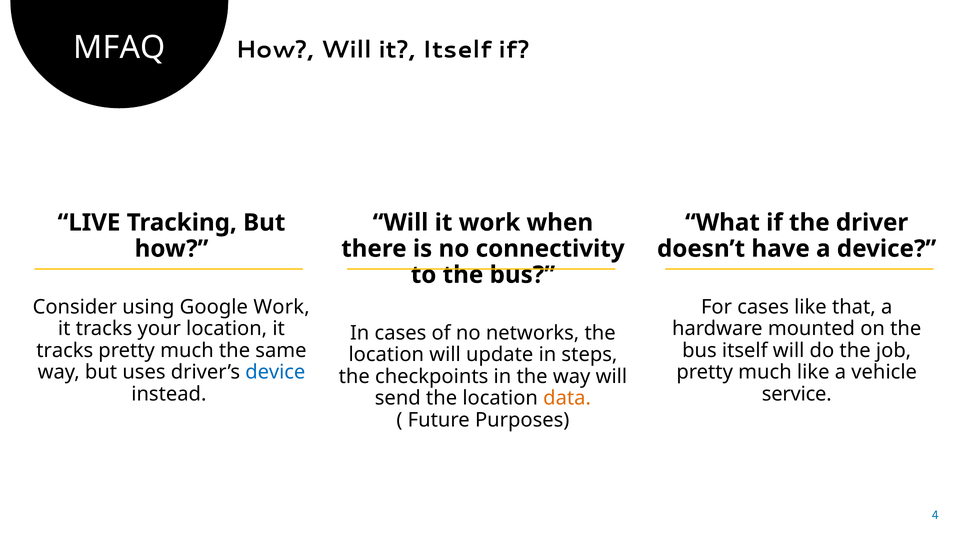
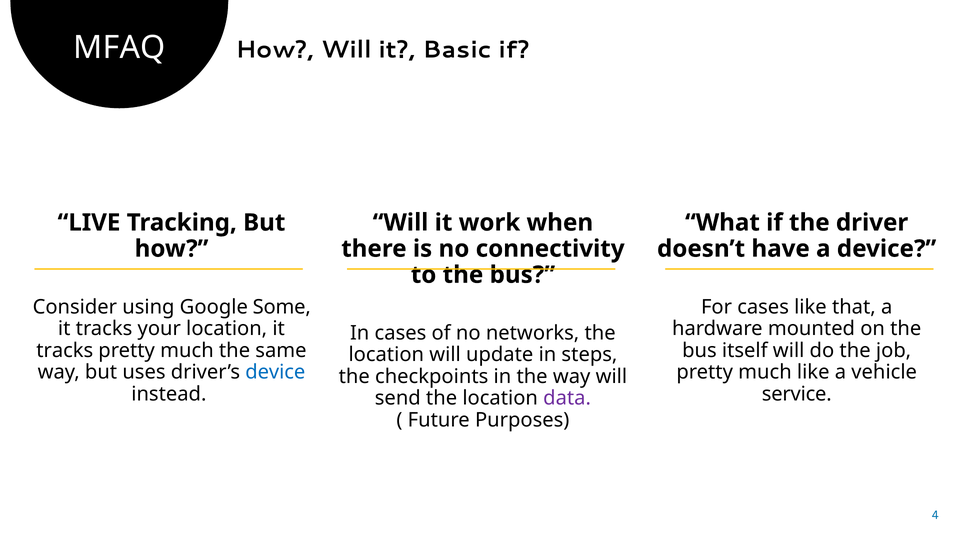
it Itself: Itself -> Basic
Google Work: Work -> Some
data colour: orange -> purple
